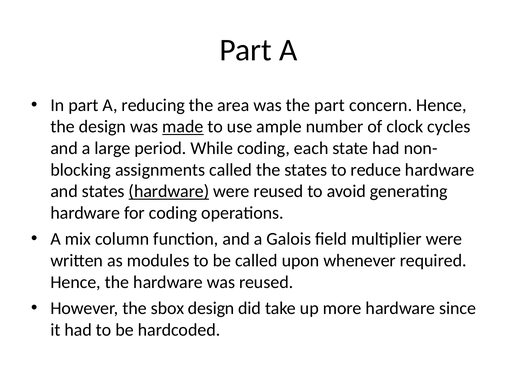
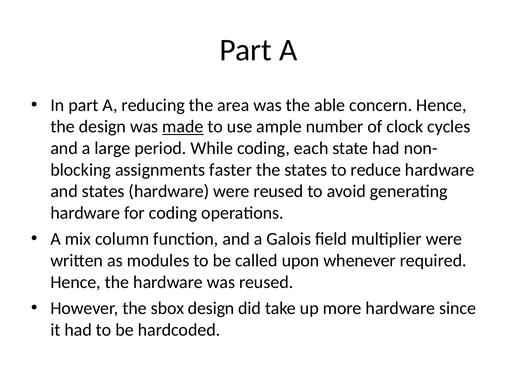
the part: part -> able
assignments called: called -> faster
hardware at (169, 191) underline: present -> none
